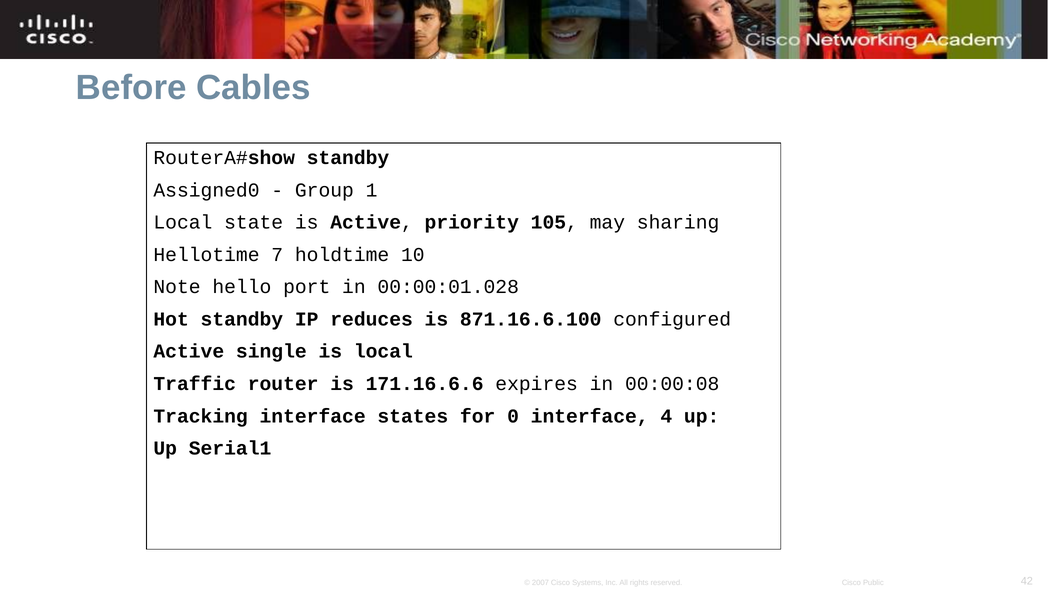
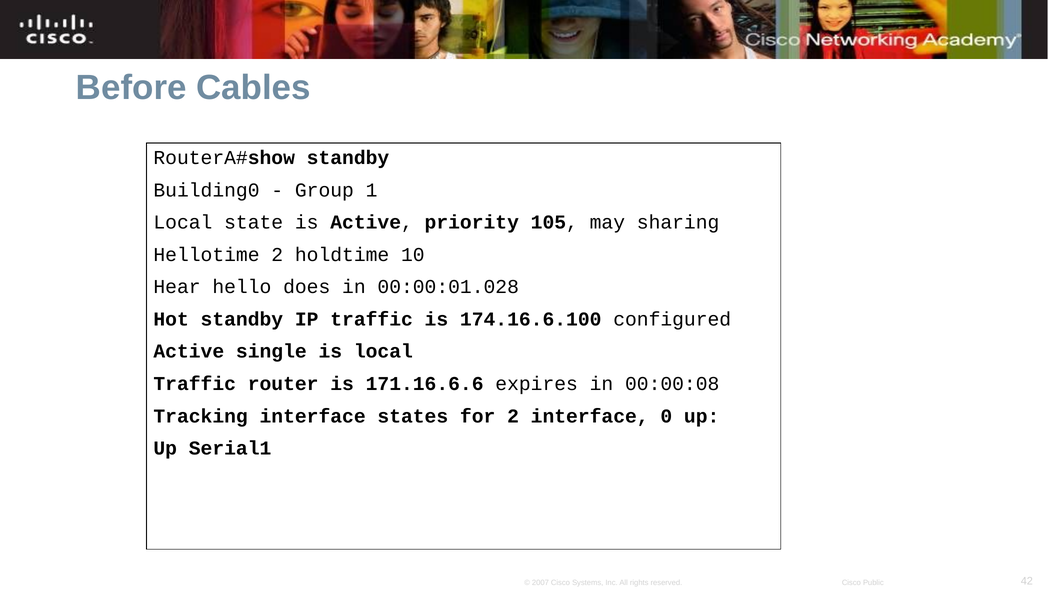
Assigned0: Assigned0 -> Building0
Hellotime 7: 7 -> 2
Note: Note -> Hear
port: port -> does
IP reduces: reduces -> traffic
871.16.6.100: 871.16.6.100 -> 174.16.6.100
for 0: 0 -> 2
4: 4 -> 0
